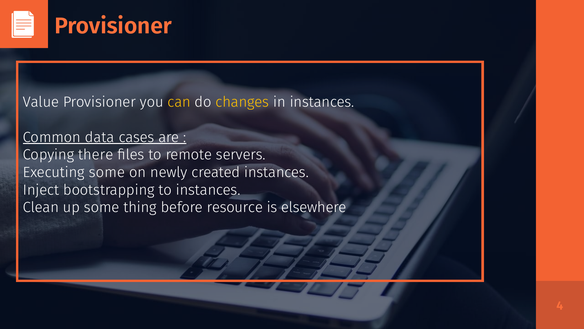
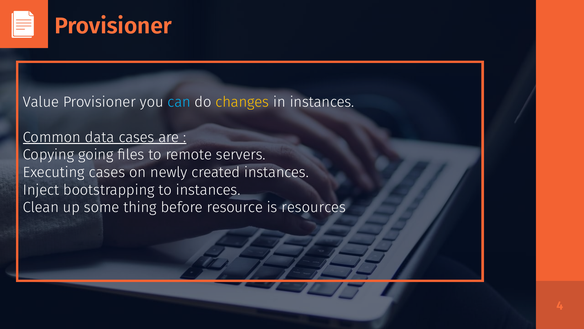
can colour: yellow -> light blue
there: there -> going
Executing some: some -> cases
elsewhere: elsewhere -> resources
